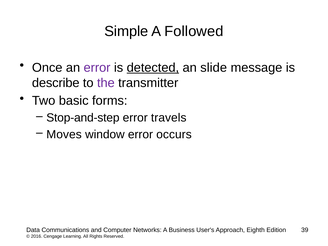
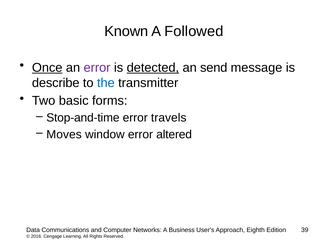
Simple: Simple -> Known
Once underline: none -> present
slide: slide -> send
the colour: purple -> blue
Stop-and-step: Stop-and-step -> Stop-and-time
occurs: occurs -> altered
